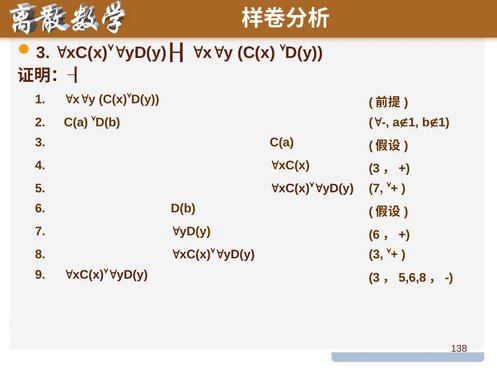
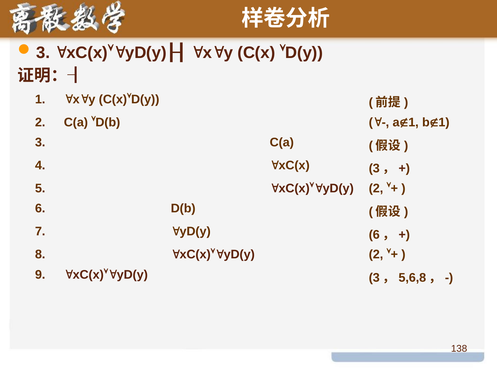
5 xC(x)yD(y 7: 7 -> 2
8 xC(x)yD(y 3: 3 -> 2
